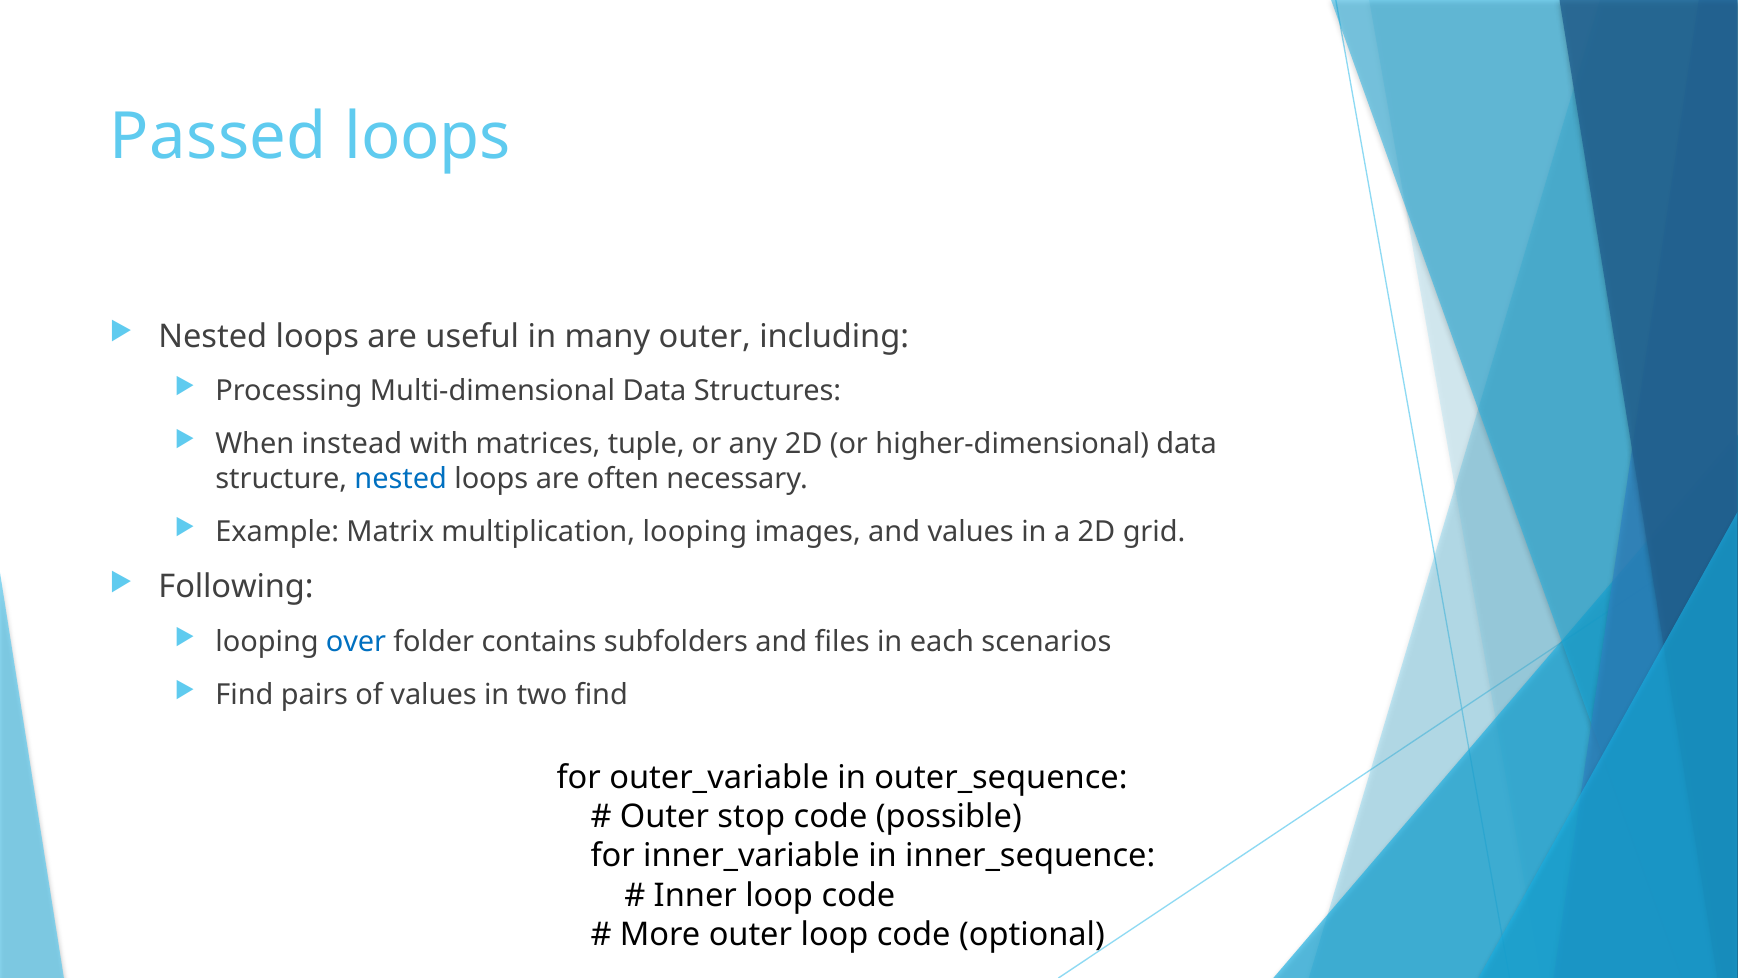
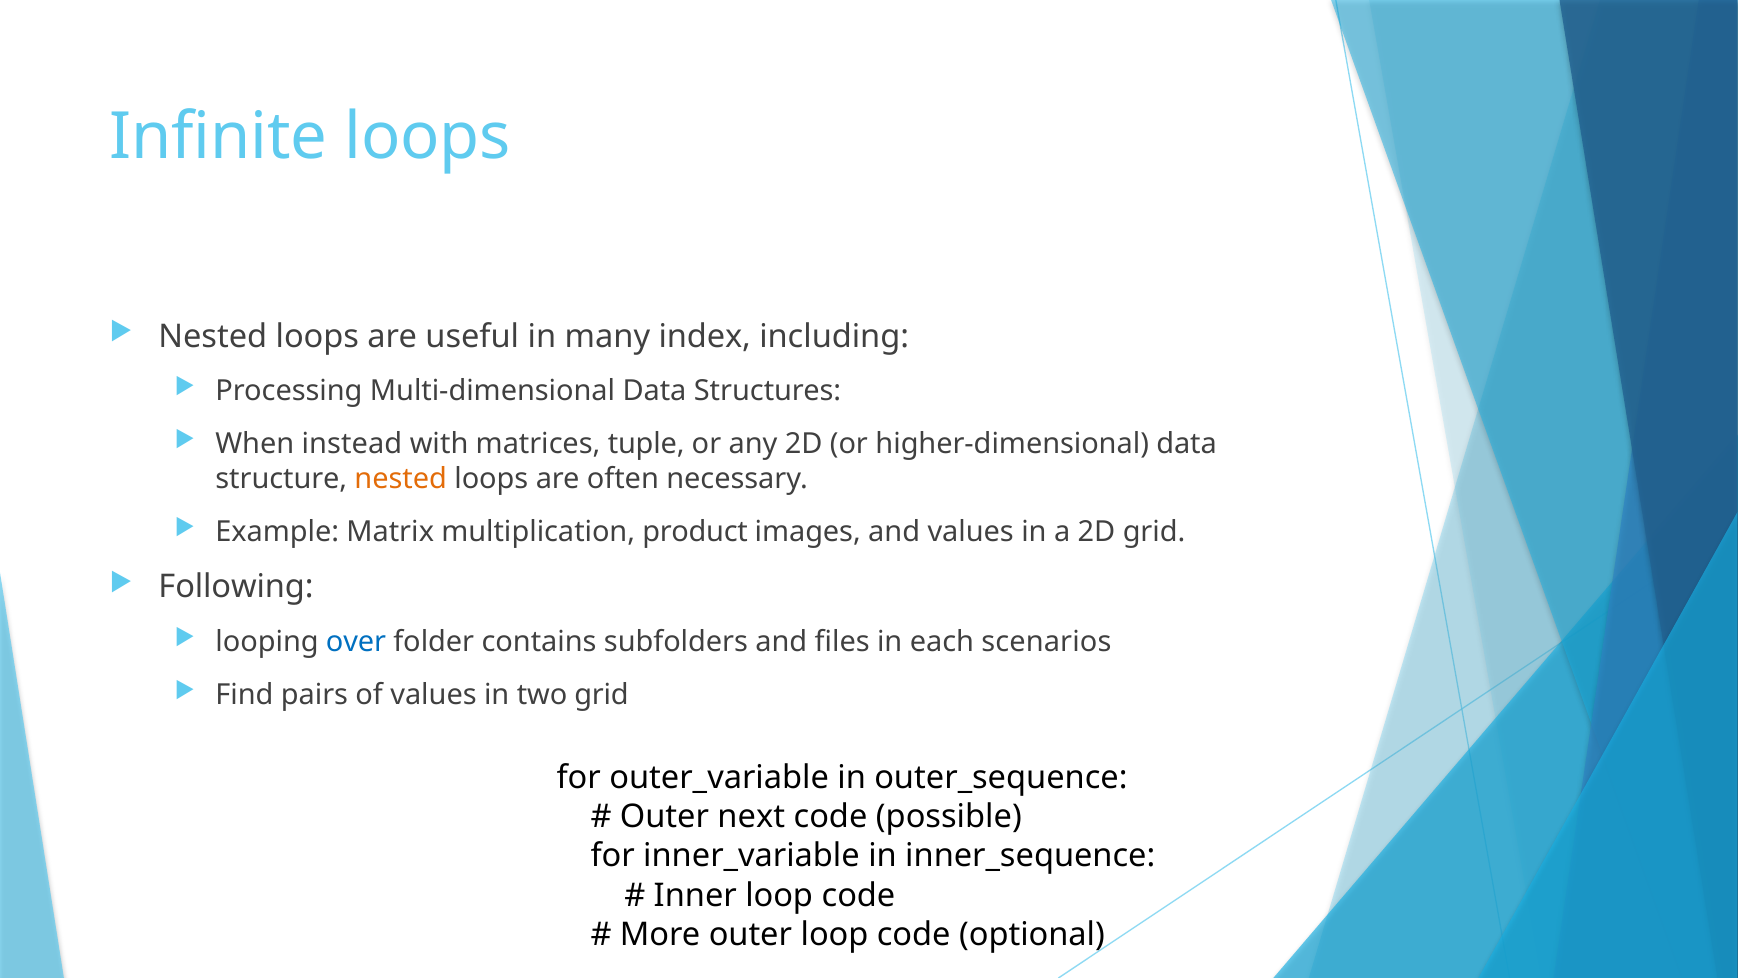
Passed: Passed -> Infinite
many outer: outer -> index
nested at (401, 479) colour: blue -> orange
multiplication looping: looping -> product
two find: find -> grid
stop: stop -> next
